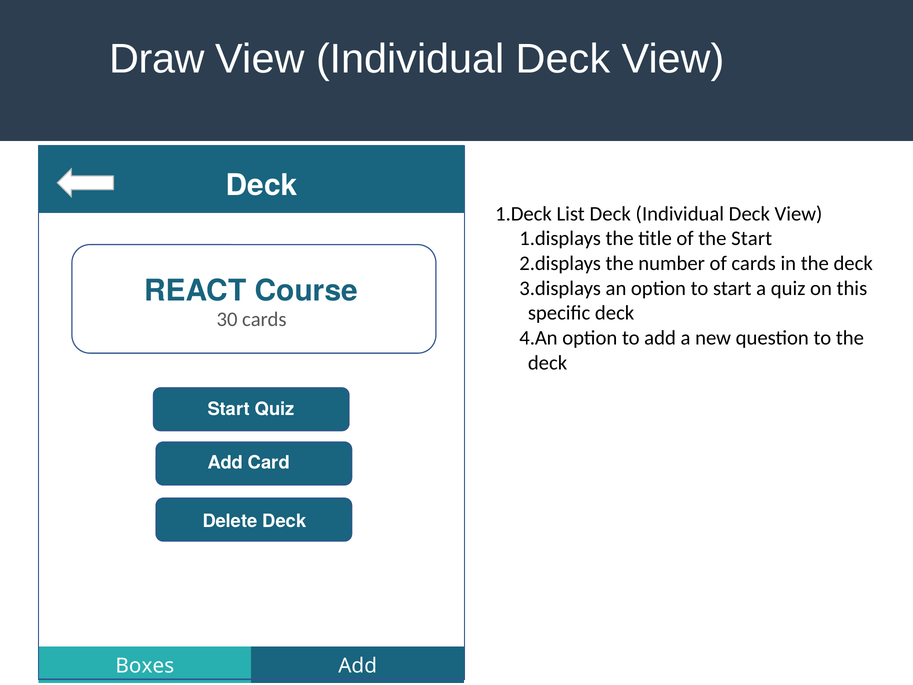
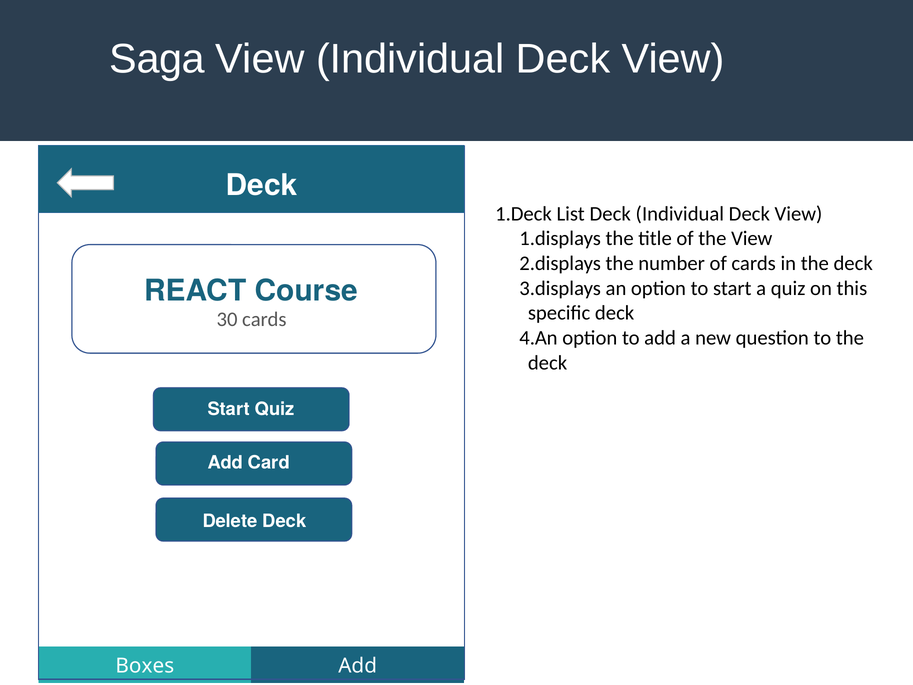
Draw: Draw -> Saga
the Start: Start -> View
